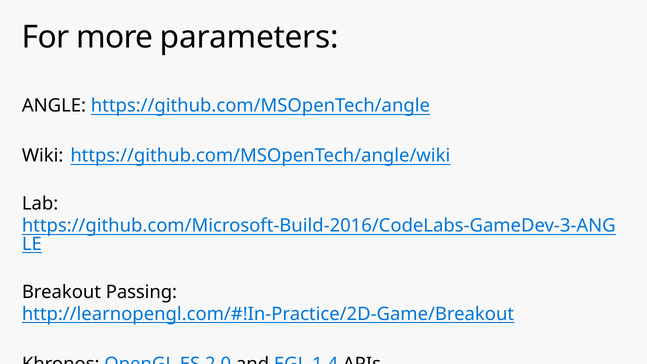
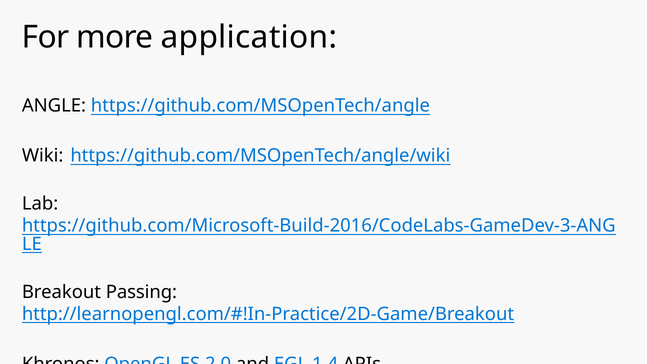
parameters: parameters -> application
